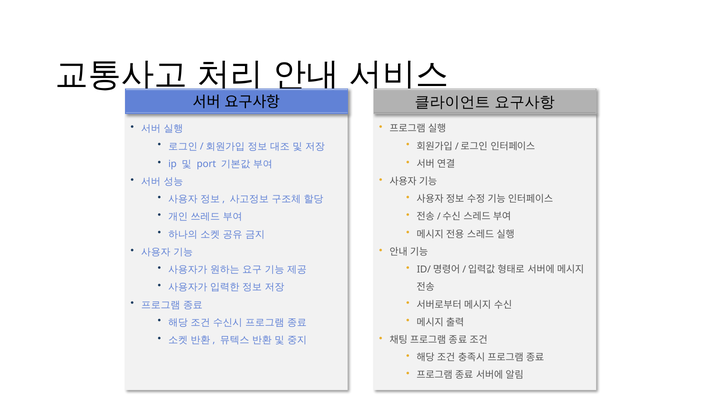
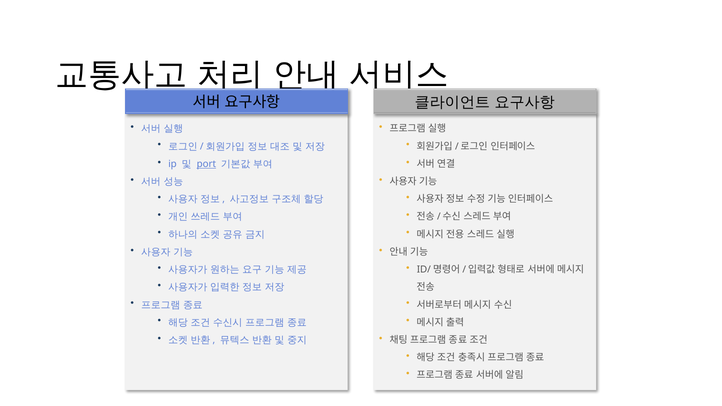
port underline: none -> present
